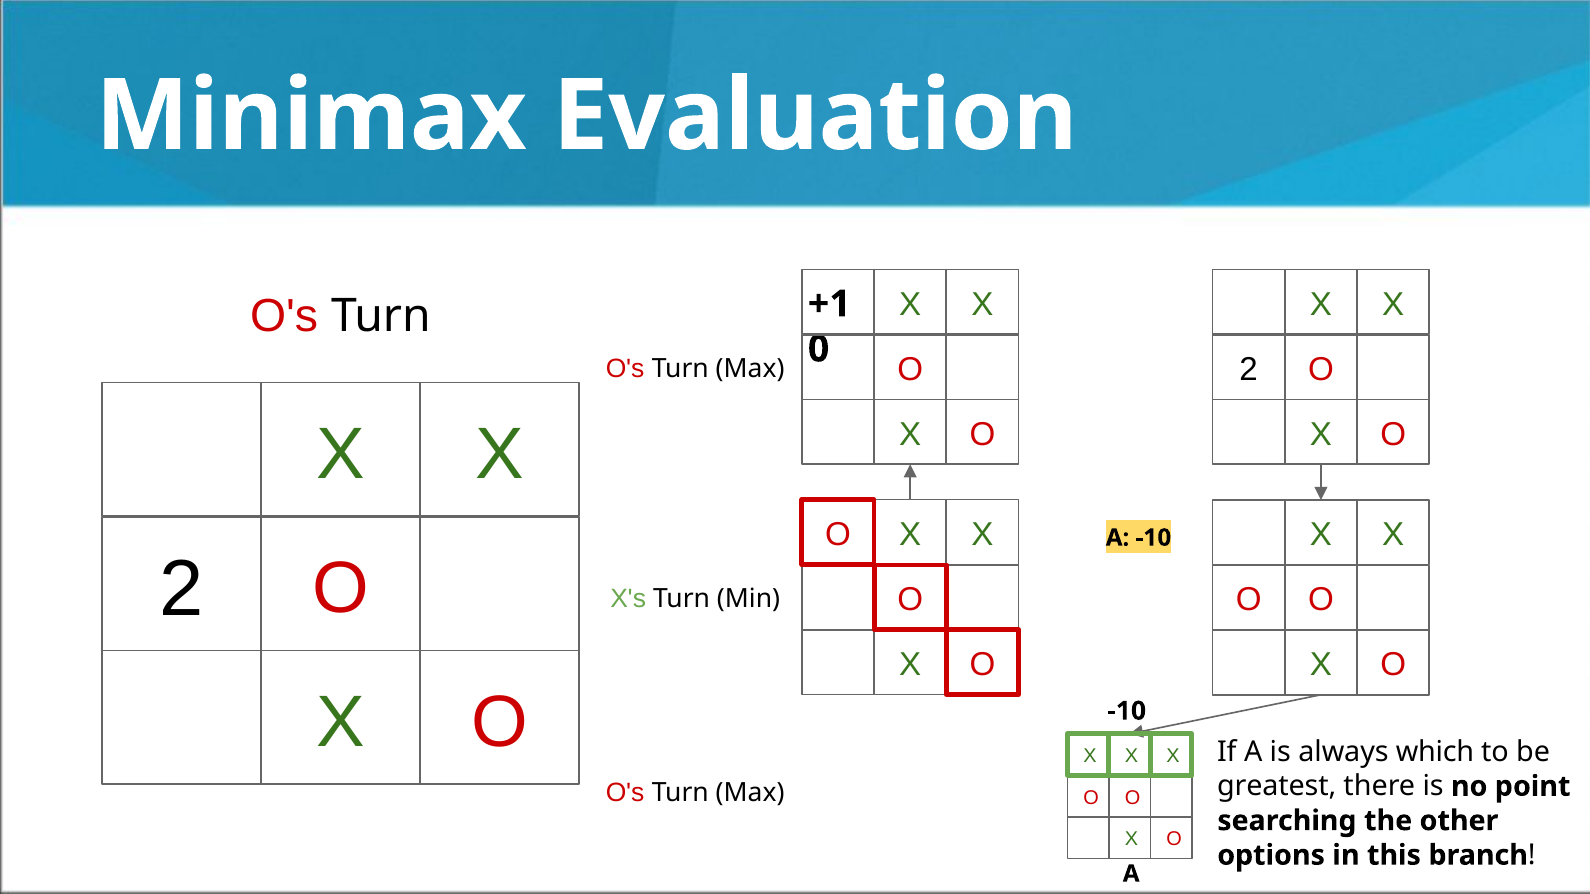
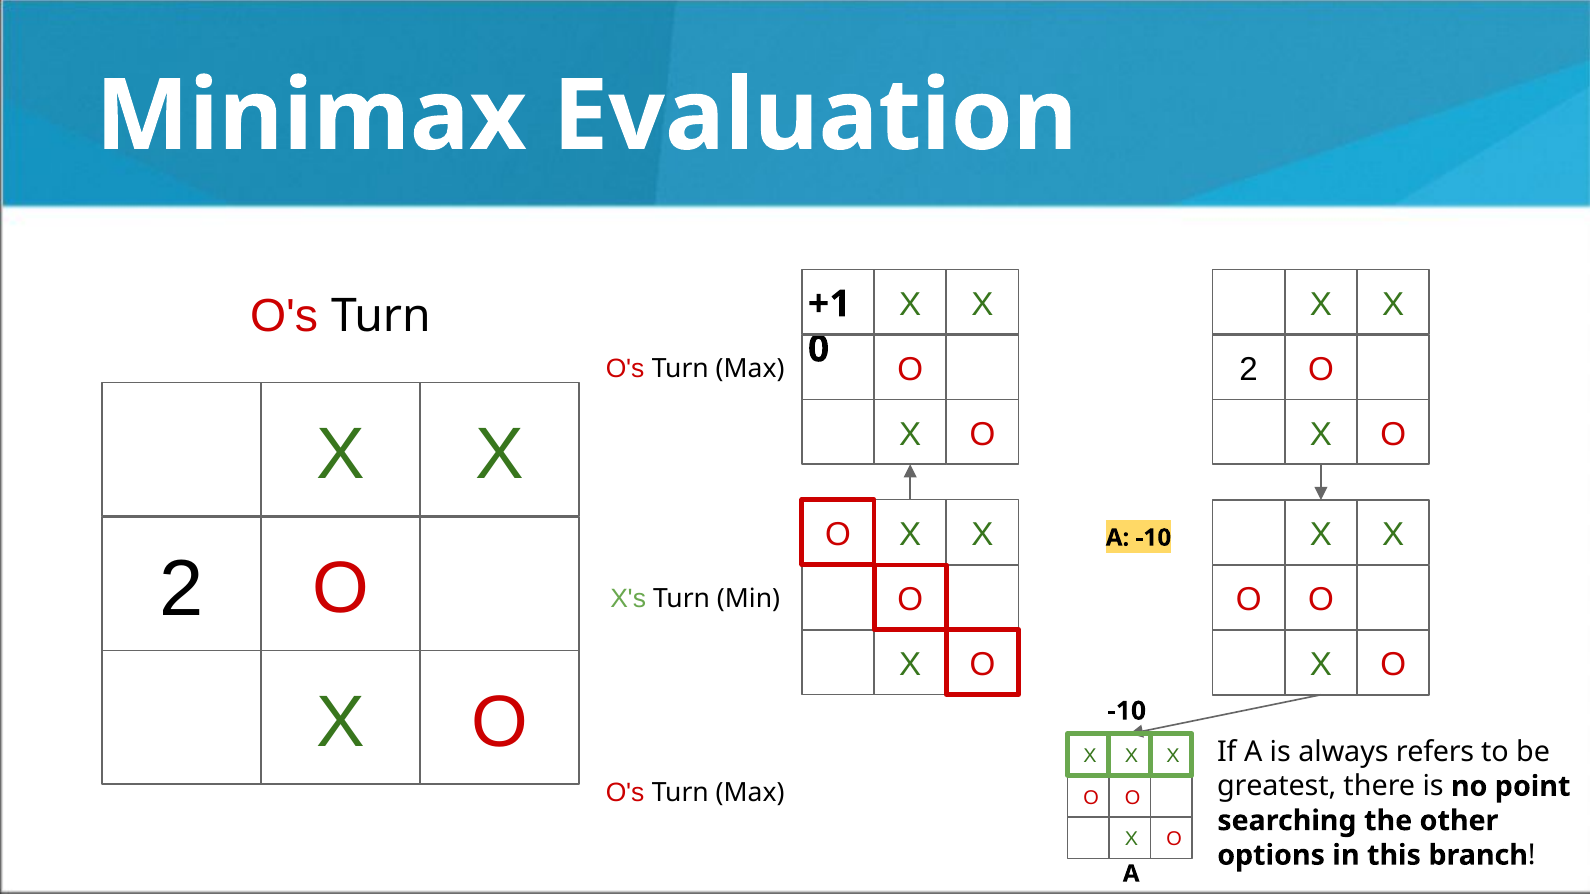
which: which -> refers
